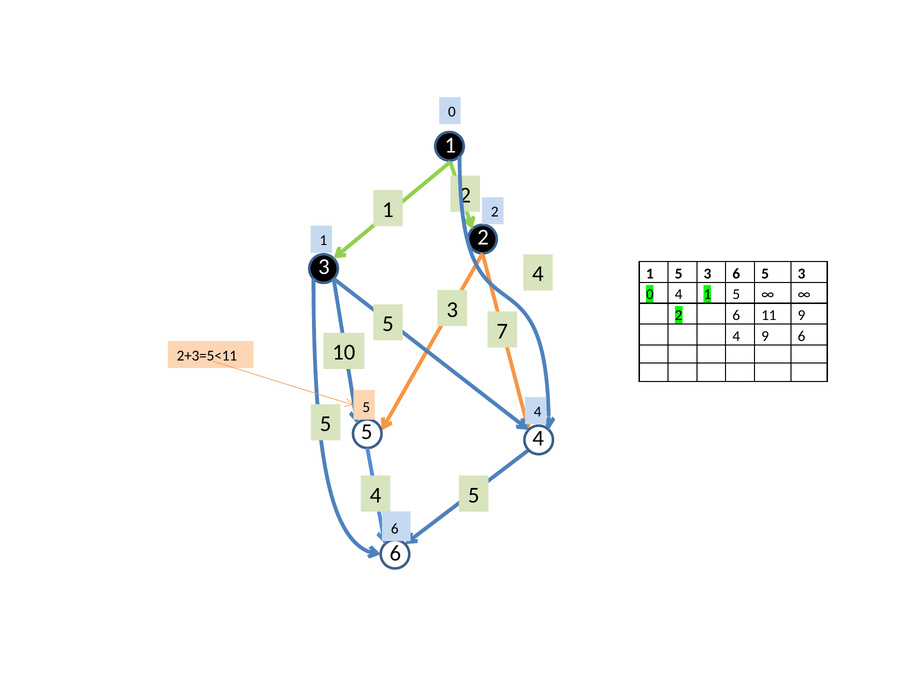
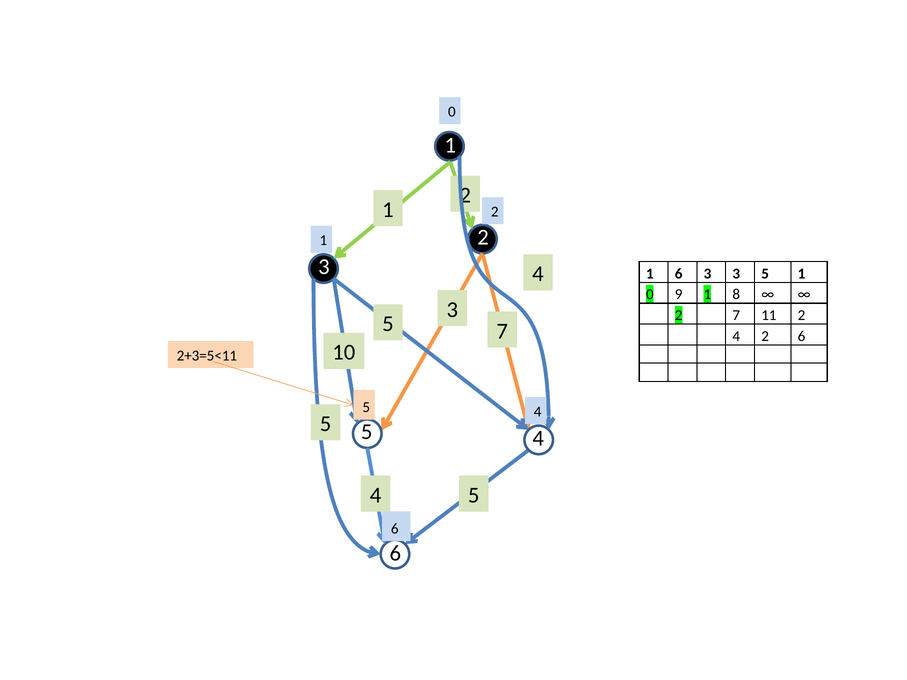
5 at (679, 274): 5 -> 6
6 at (736, 274): 6 -> 3
3 at (802, 274): 3 -> 1
0 4: 4 -> 9
5 at (736, 295): 5 -> 8
6 at (736, 315): 6 -> 7
11 9: 9 -> 2
4 9: 9 -> 2
